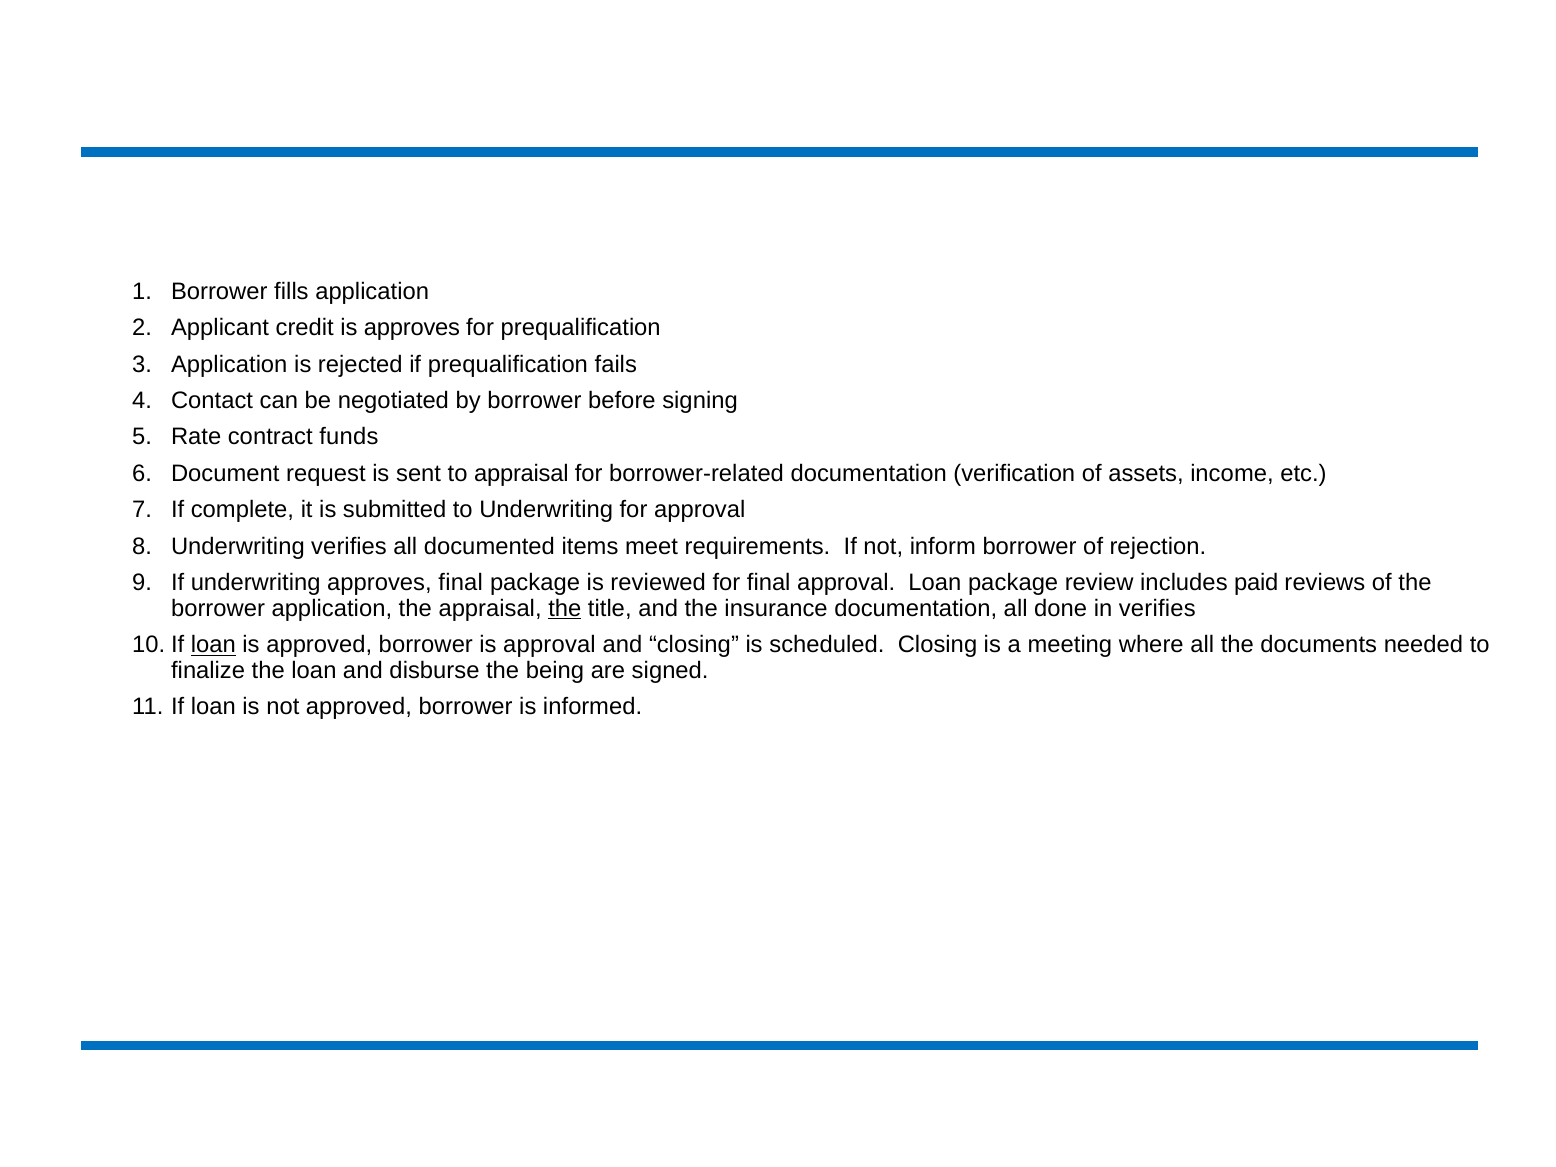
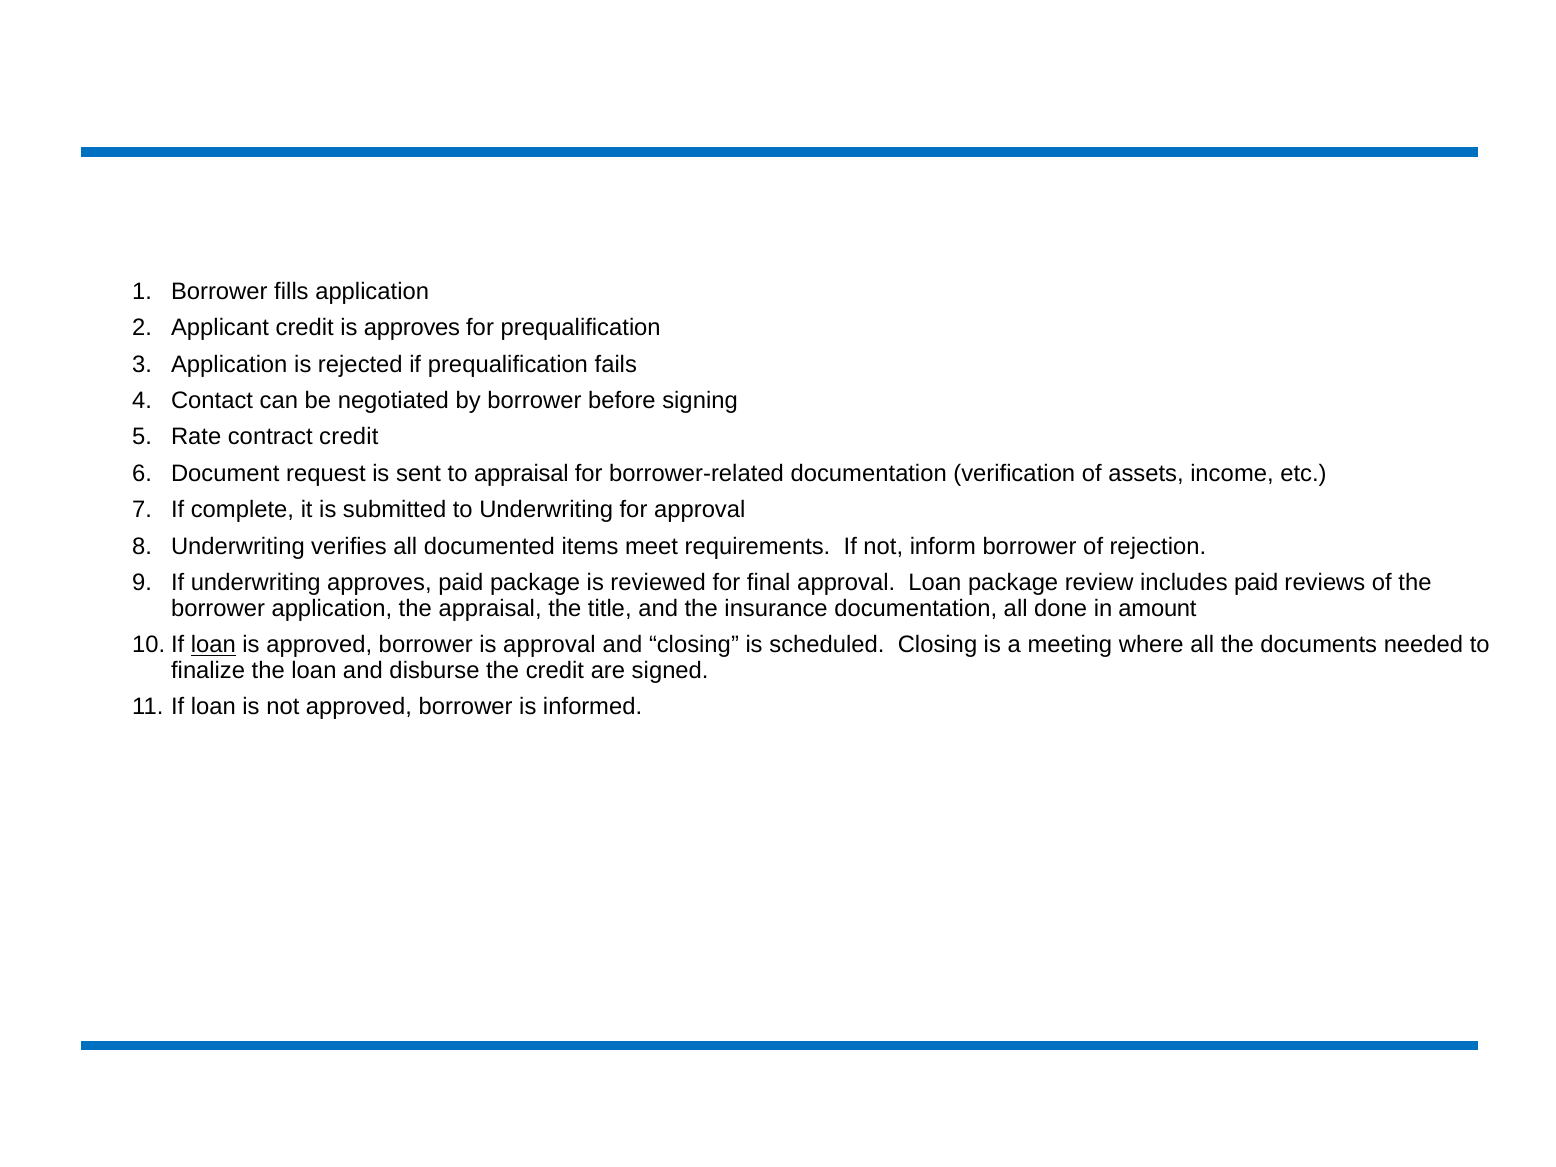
contract funds: funds -> credit
approves final: final -> paid
the at (565, 609) underline: present -> none
in verifies: verifies -> amount
the being: being -> credit
